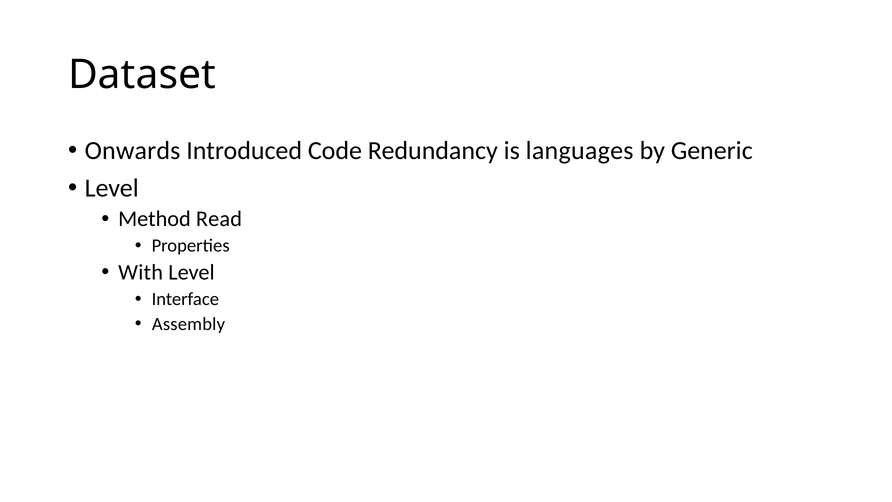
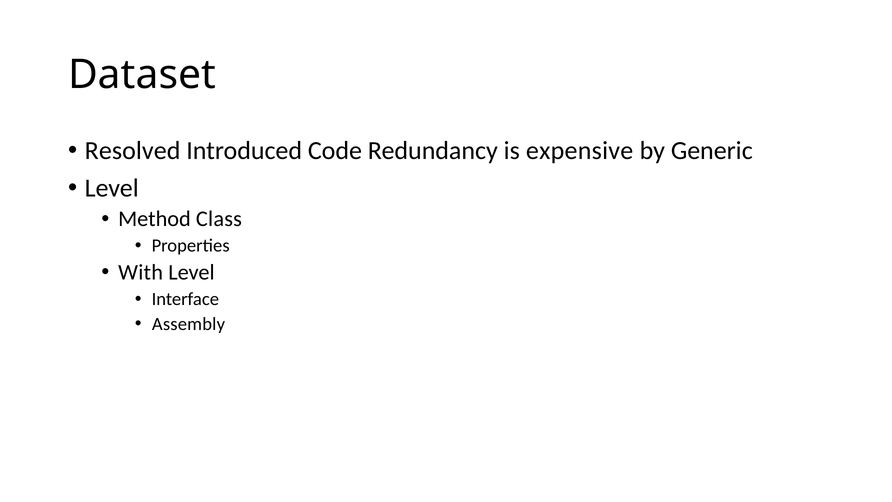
Onwards: Onwards -> Resolved
languages: languages -> expensive
Read: Read -> Class
